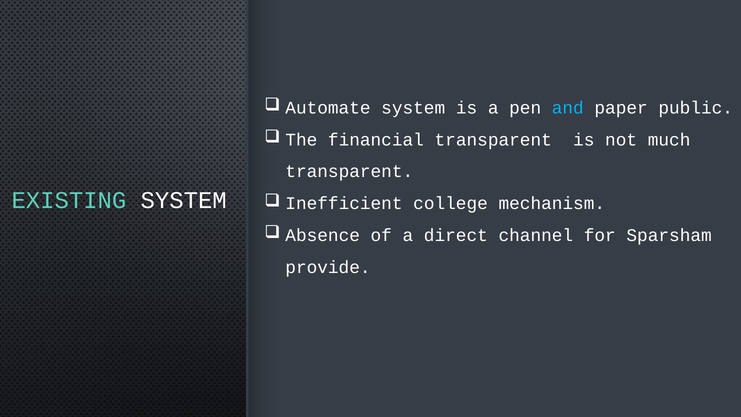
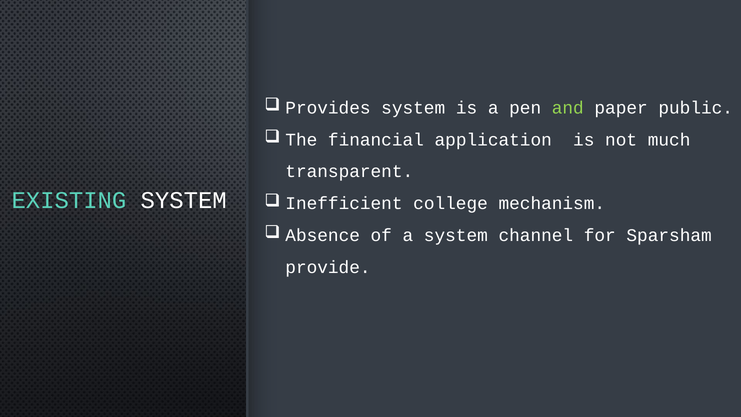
Automate: Automate -> Provides
and colour: light blue -> light green
financial transparent: transparent -> application
a direct: direct -> system
